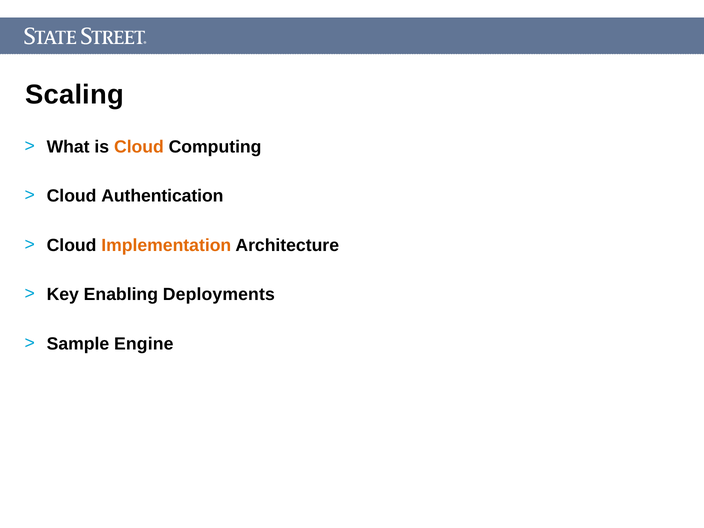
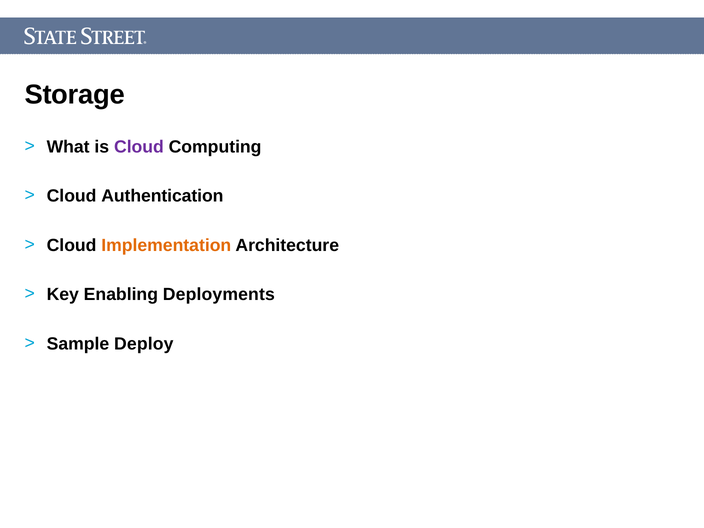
Scaling: Scaling -> Storage
Cloud at (139, 147) colour: orange -> purple
Engine: Engine -> Deploy
